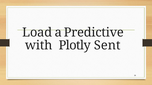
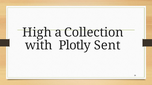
Load: Load -> High
Predictive: Predictive -> Collection
